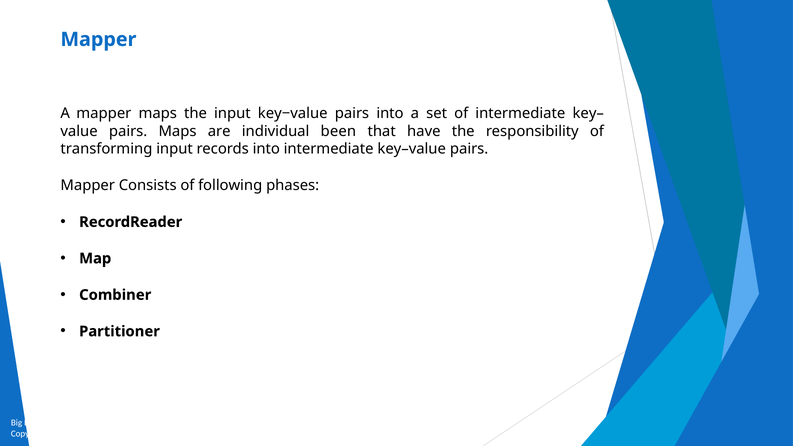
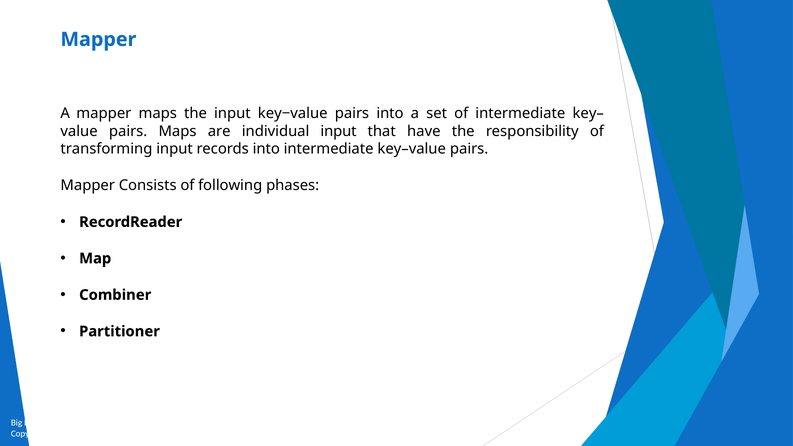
individual been: been -> input
